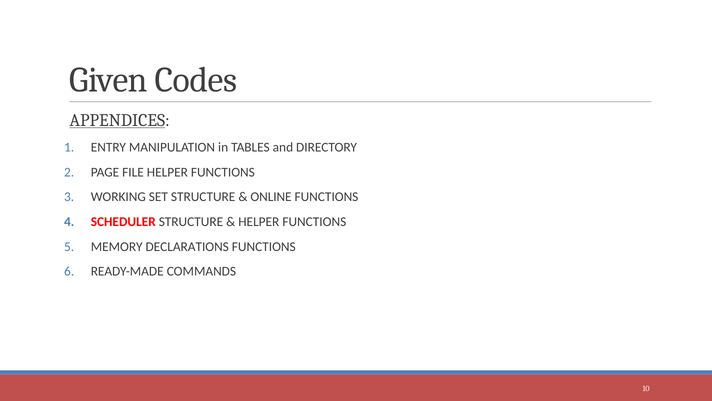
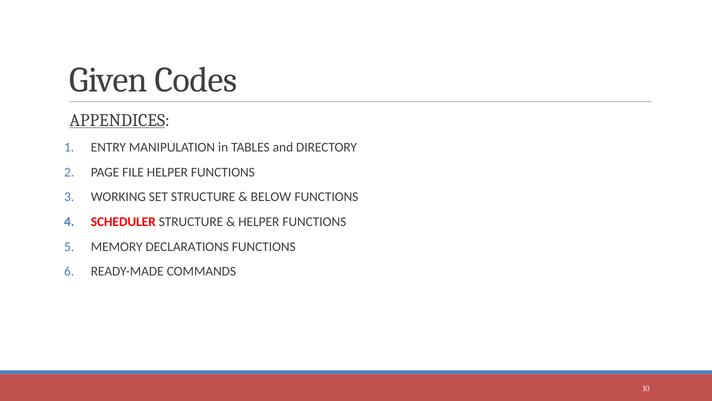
ONLINE: ONLINE -> BELOW
